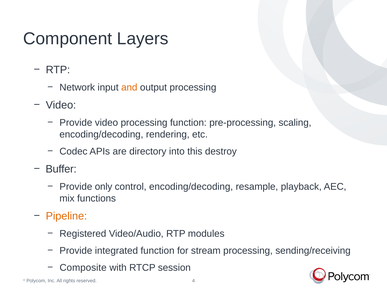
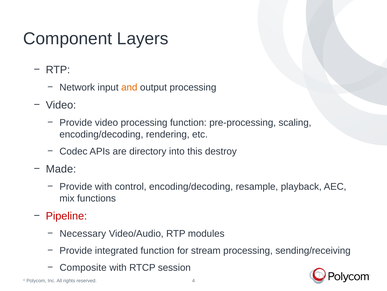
Buffer: Buffer -> Made
Provide only: only -> with
Pipeline colour: orange -> red
Registered: Registered -> Necessary
